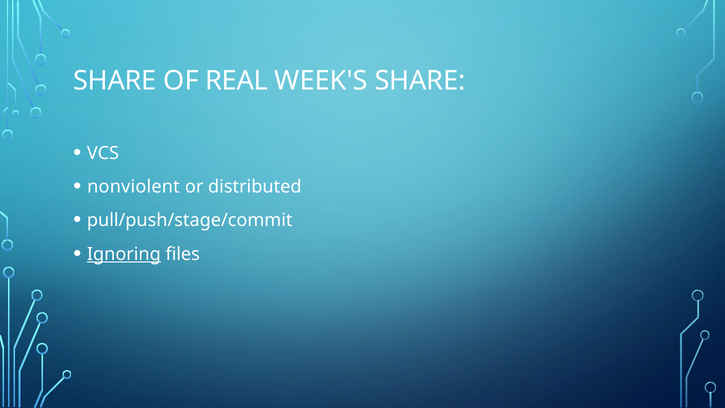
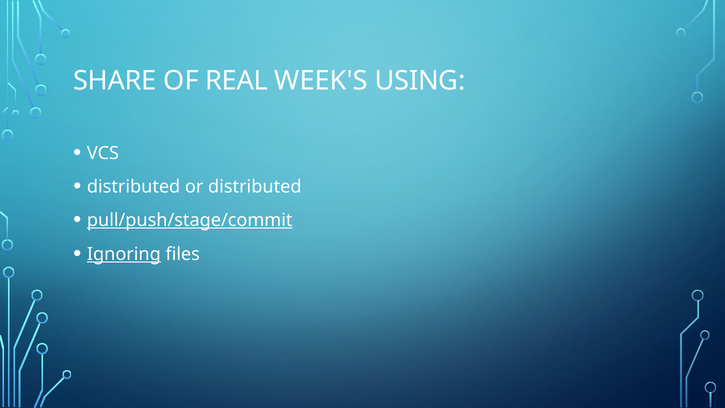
WEEK'S SHARE: SHARE -> USING
nonviolent at (133, 187): nonviolent -> distributed
pull/push/stage/commit underline: none -> present
